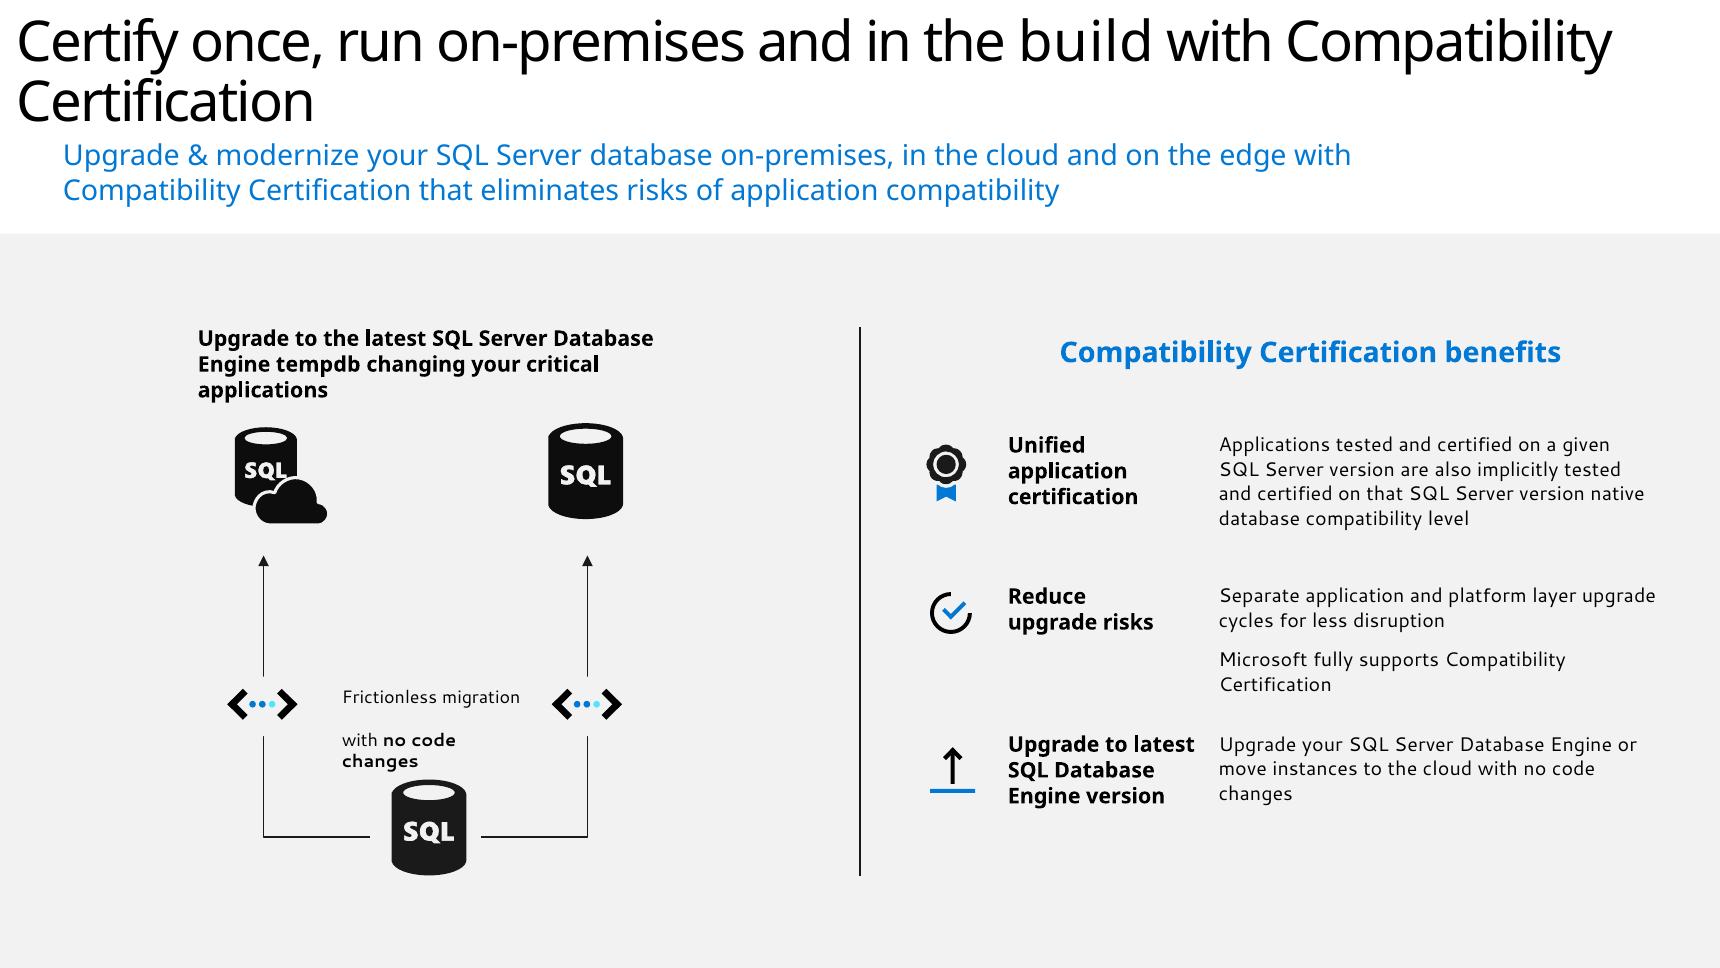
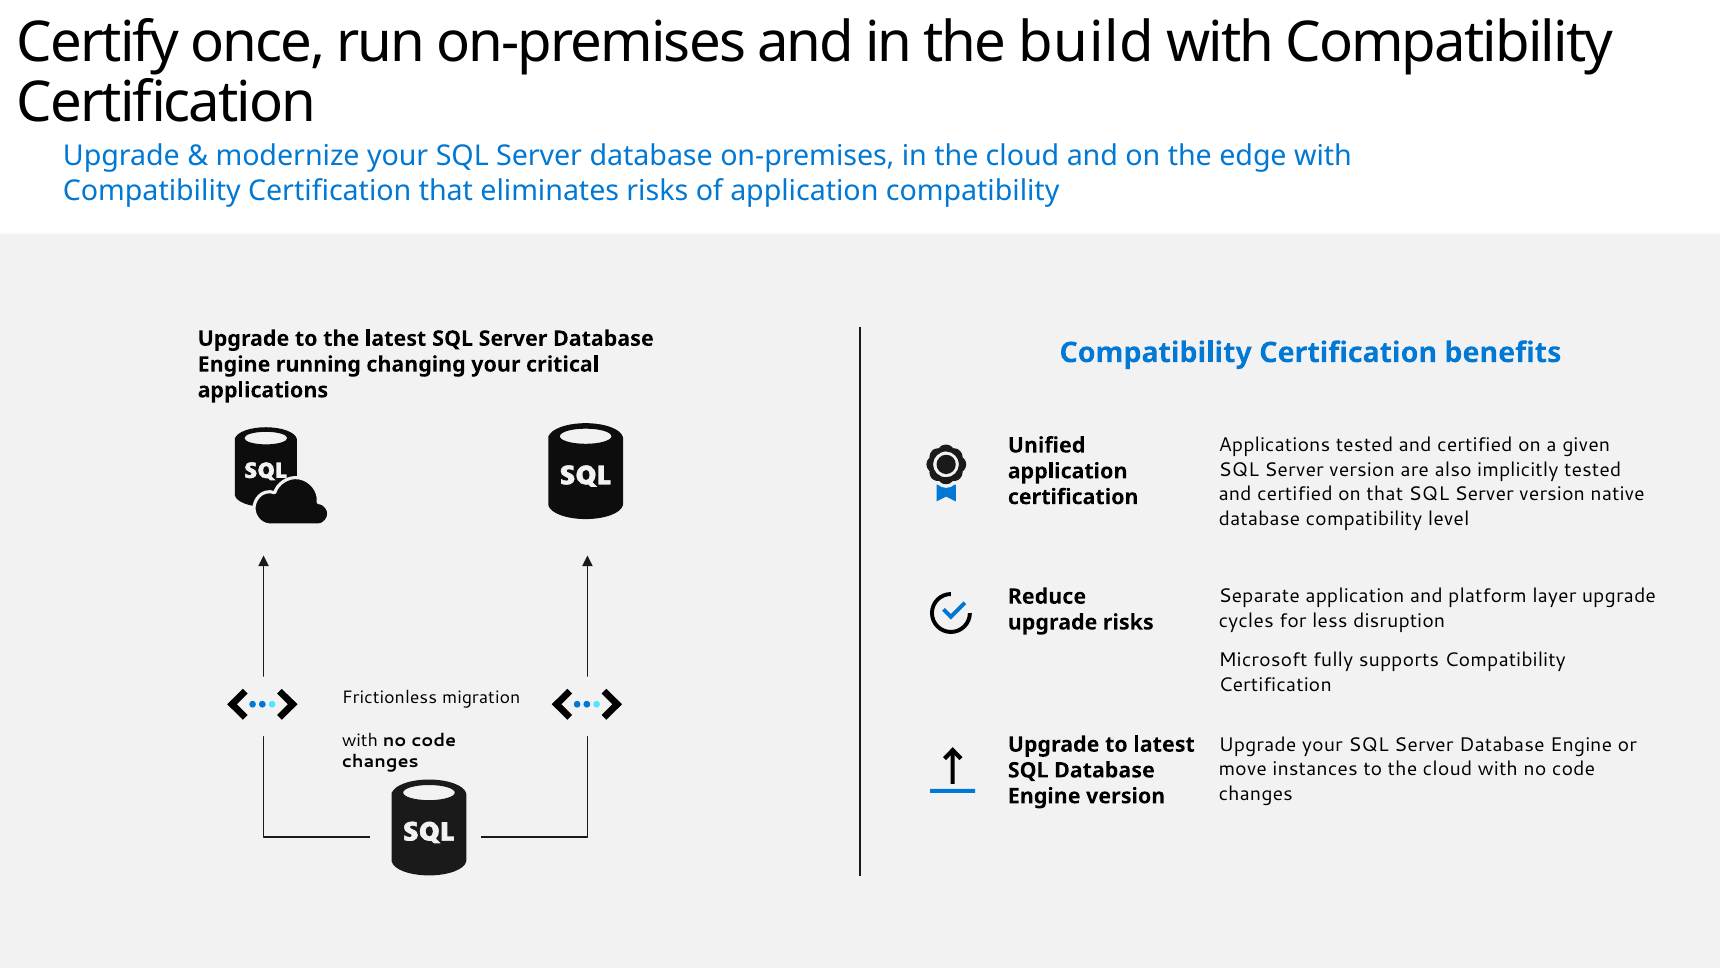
tempdb: tempdb -> running
